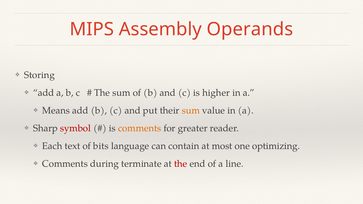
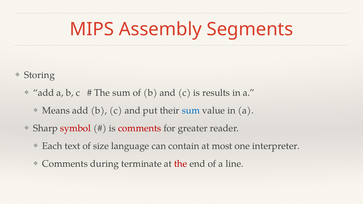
Operands: Operands -> Segments
higher: higher -> results
sum at (191, 111) colour: orange -> blue
comments at (140, 128) colour: orange -> red
bits: bits -> size
optimizing: optimizing -> interpreter
